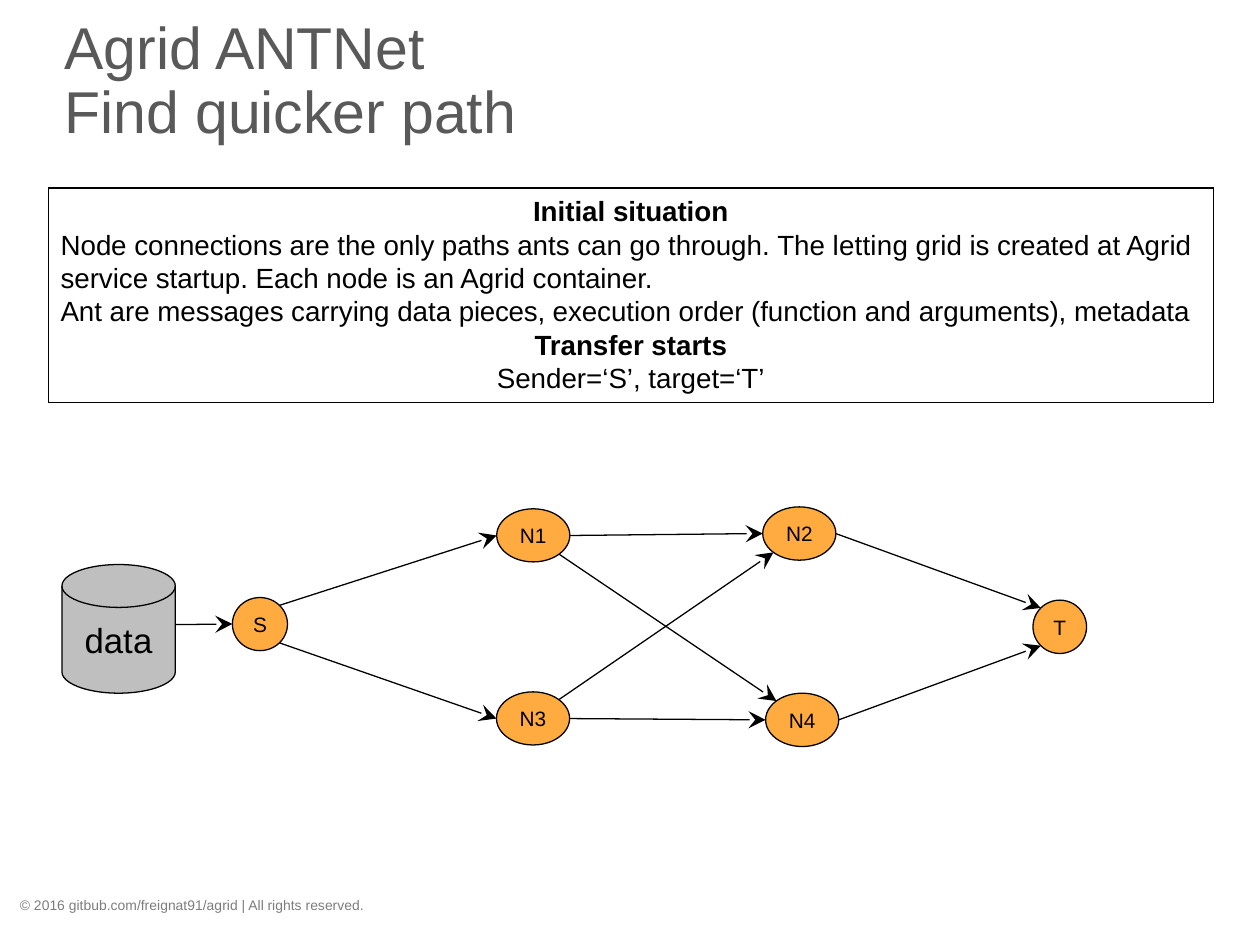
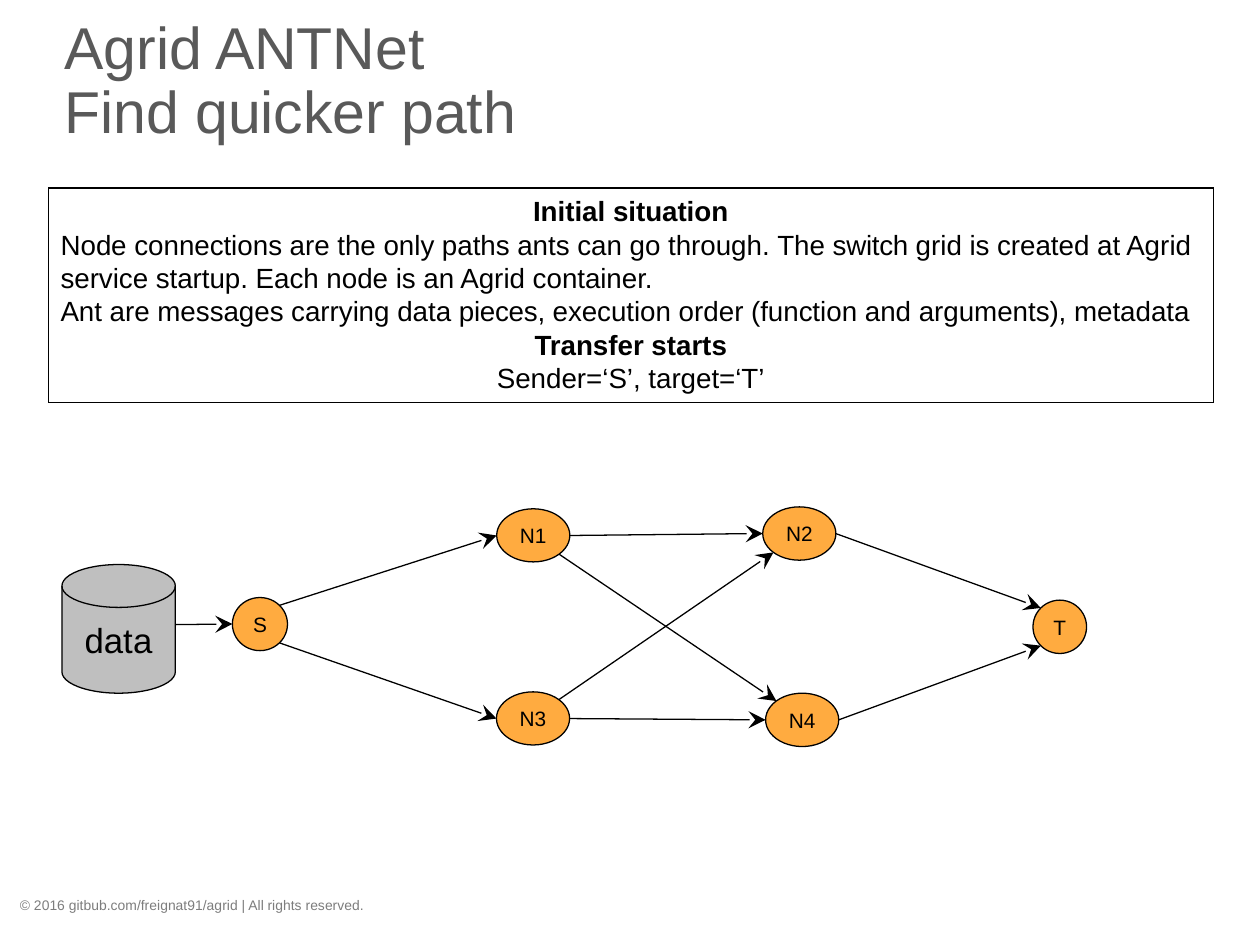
letting: letting -> switch
